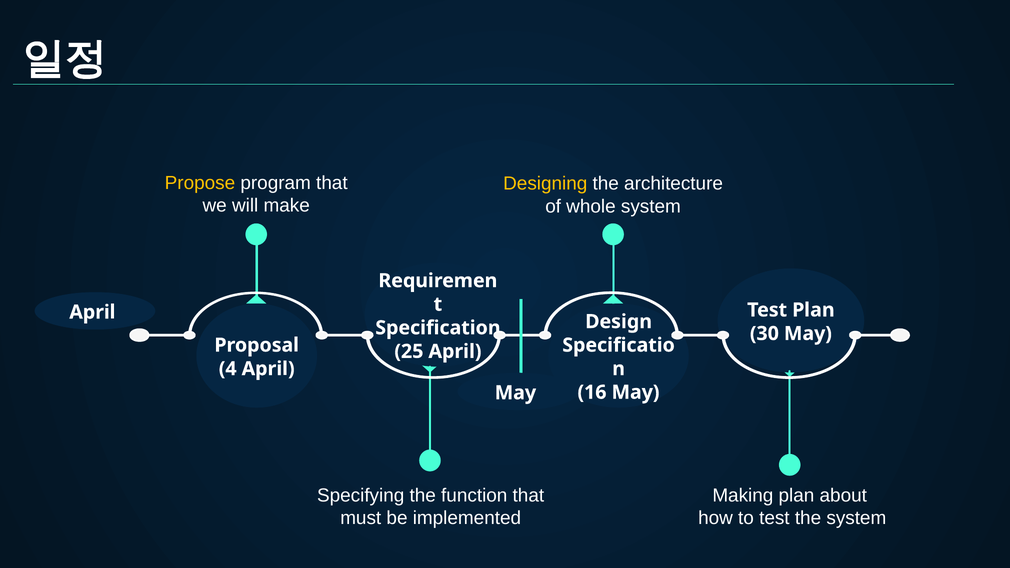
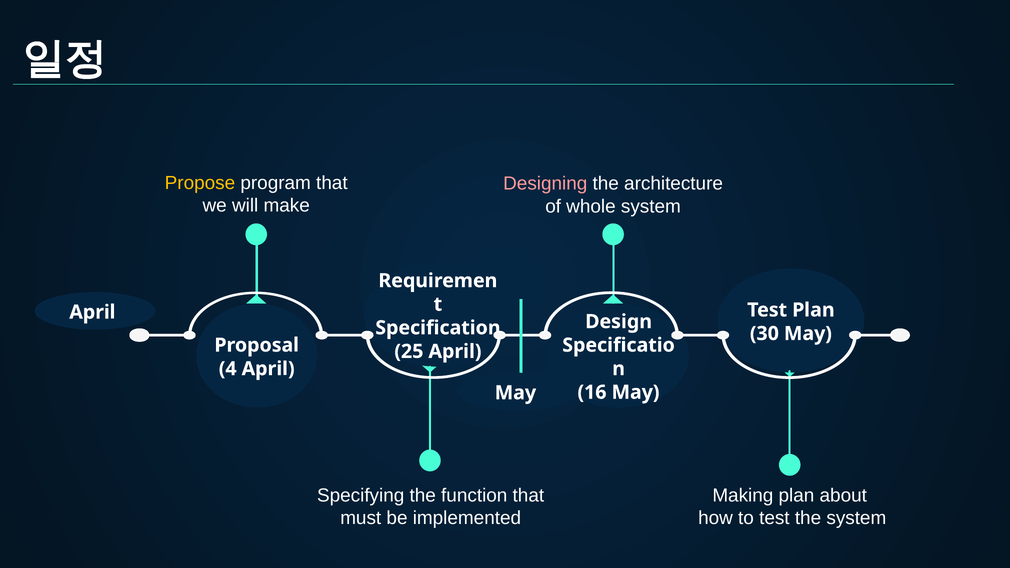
Designing colour: yellow -> pink
